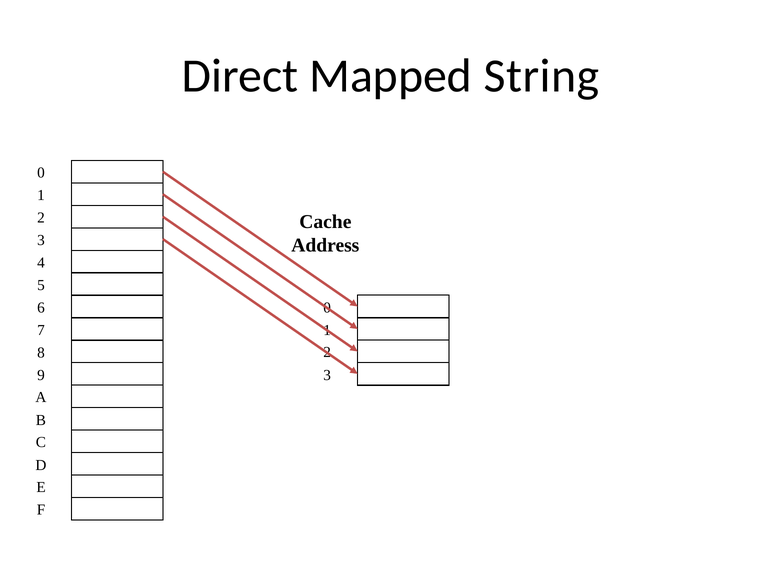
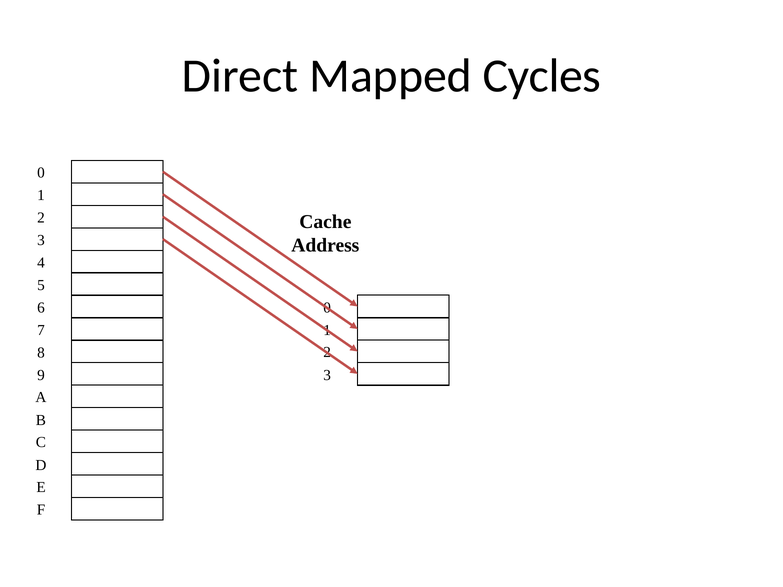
String: String -> Cycles
